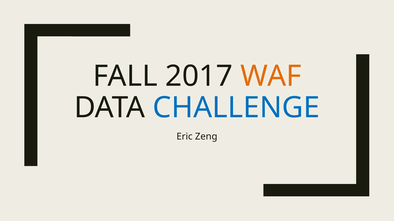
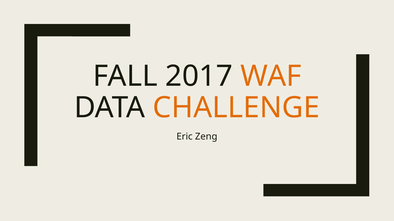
CHALLENGE colour: blue -> orange
